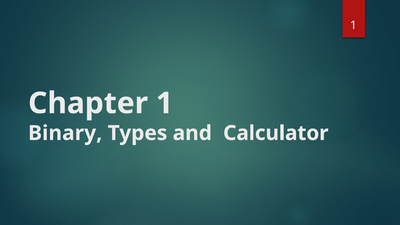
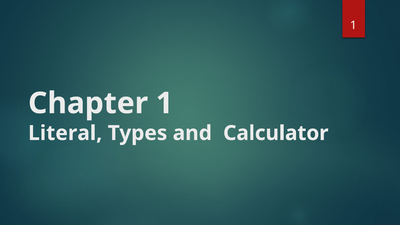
Binary: Binary -> Literal
